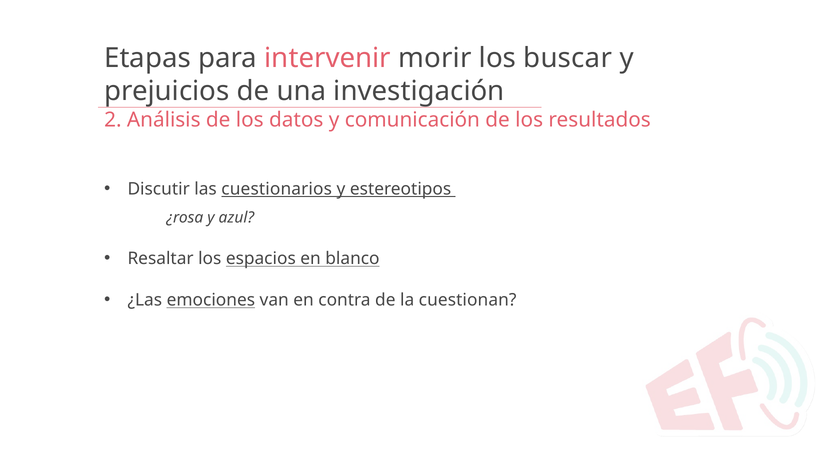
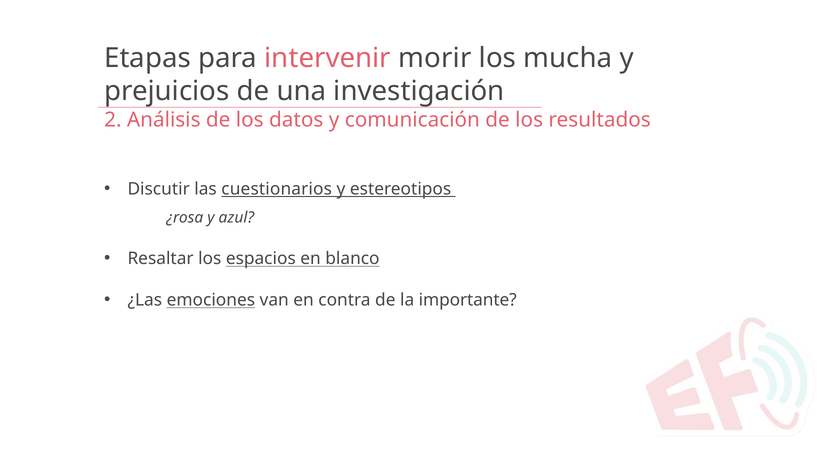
buscar: buscar -> mucha
cuestionan: cuestionan -> importante
